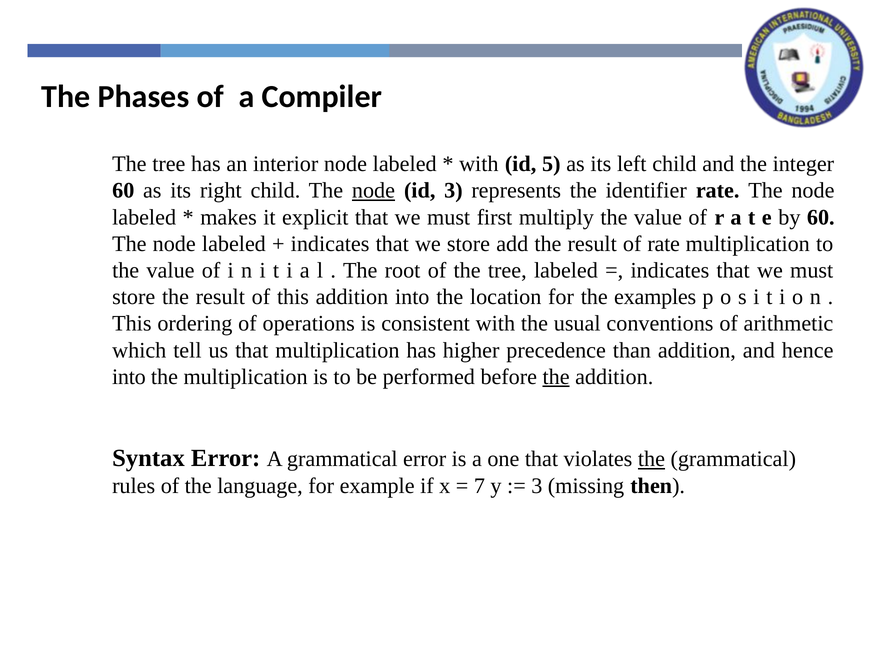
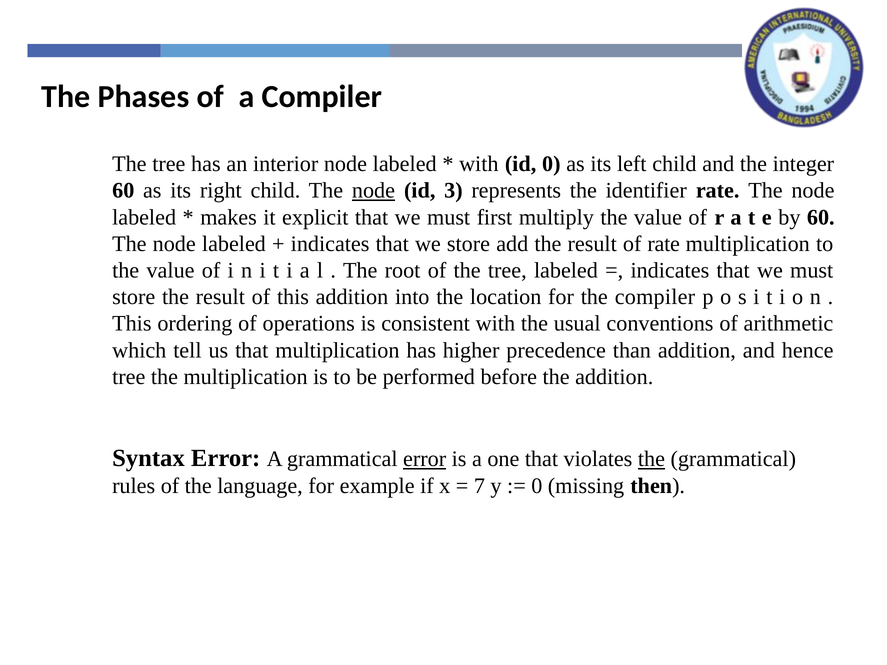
id 5: 5 -> 0
the examples: examples -> compiler
into at (129, 377): into -> tree
the at (556, 377) underline: present -> none
error at (425, 459) underline: none -> present
3 at (537, 486): 3 -> 0
